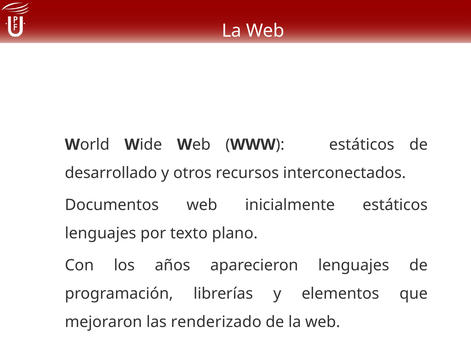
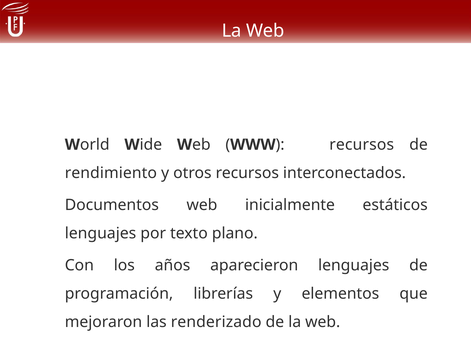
estáticos at (362, 145): estáticos -> recursos
desarrollado: desarrollado -> rendimiento
